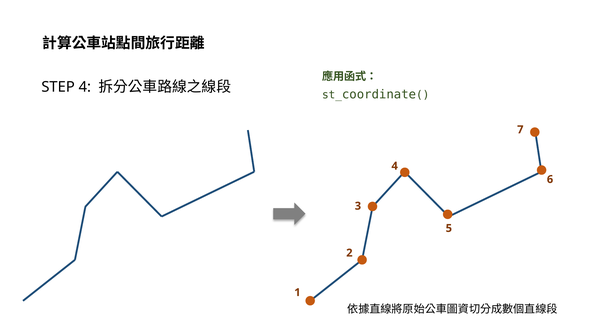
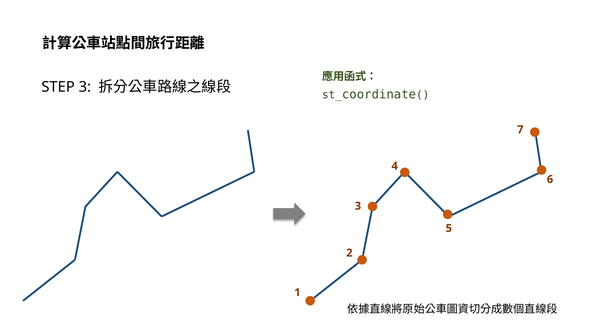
STEP 4: 4 -> 3
